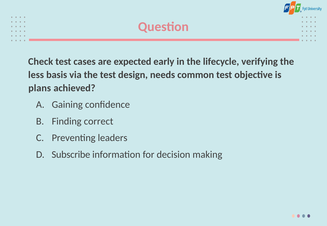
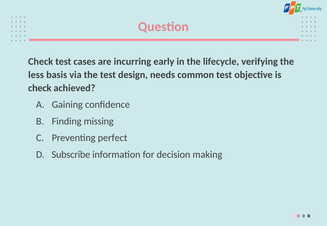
expected: expected -> incurring
plans at (40, 88): plans -> check
correct: correct -> missing
leaders: leaders -> perfect
